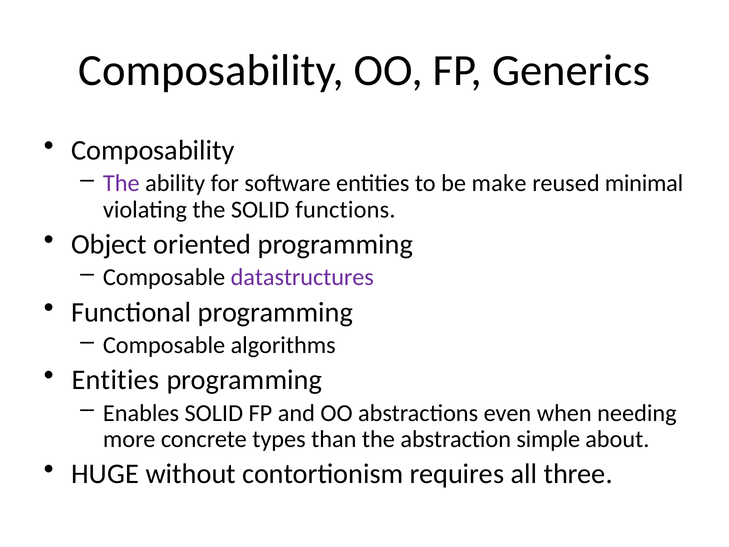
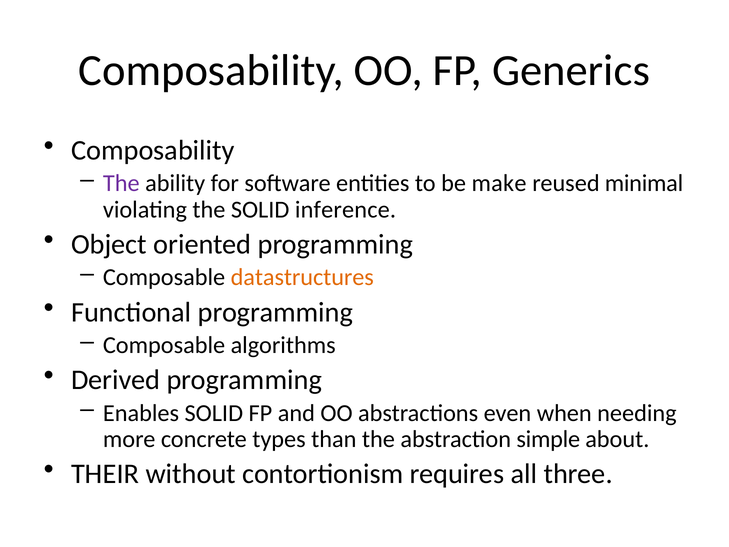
functions: functions -> inference
datastructures colour: purple -> orange
Entities at (115, 380): Entities -> Derived
HUGE: HUGE -> THEIR
